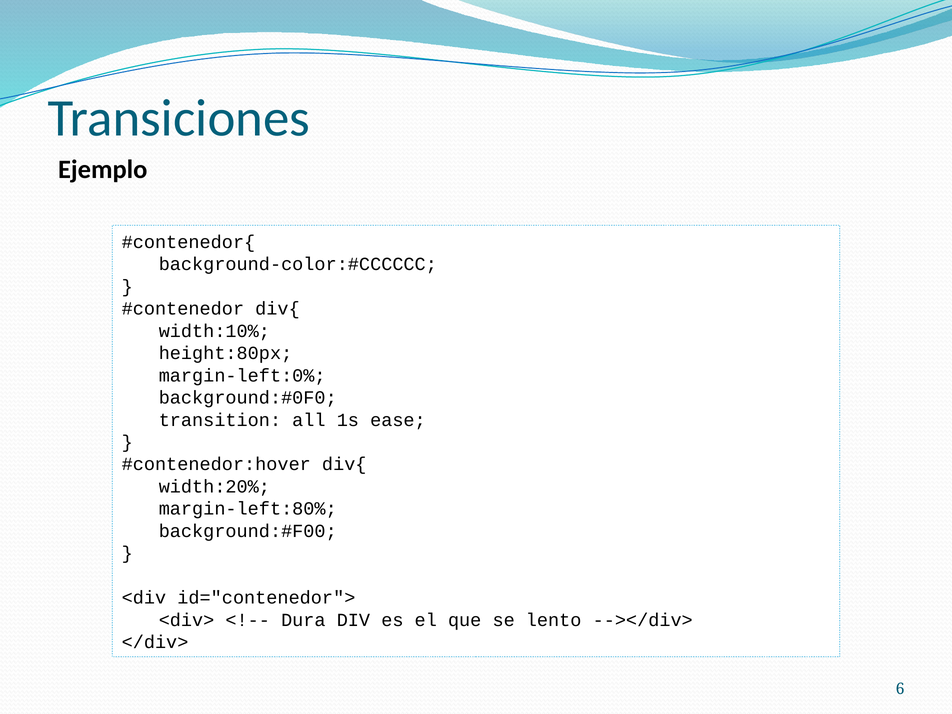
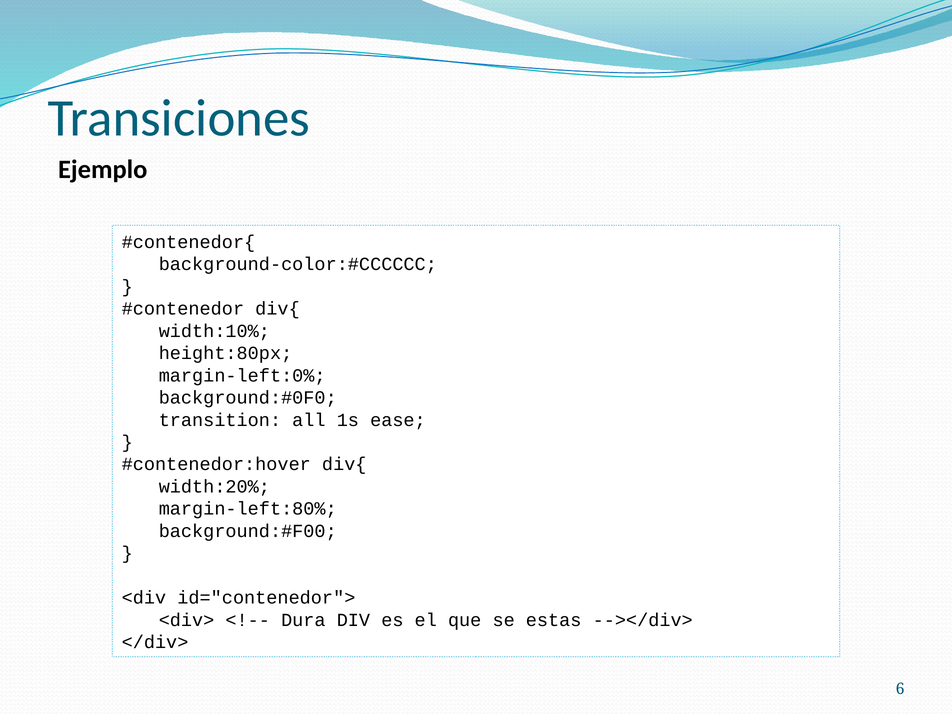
lento: lento -> estas
